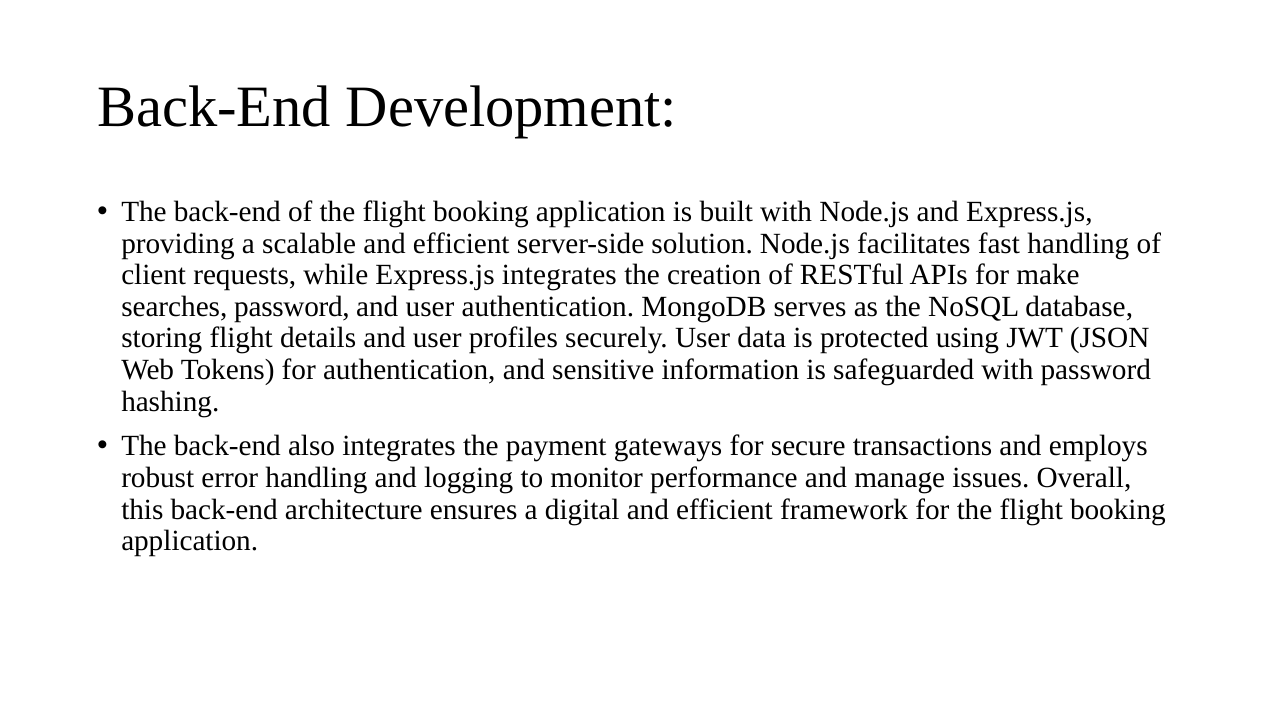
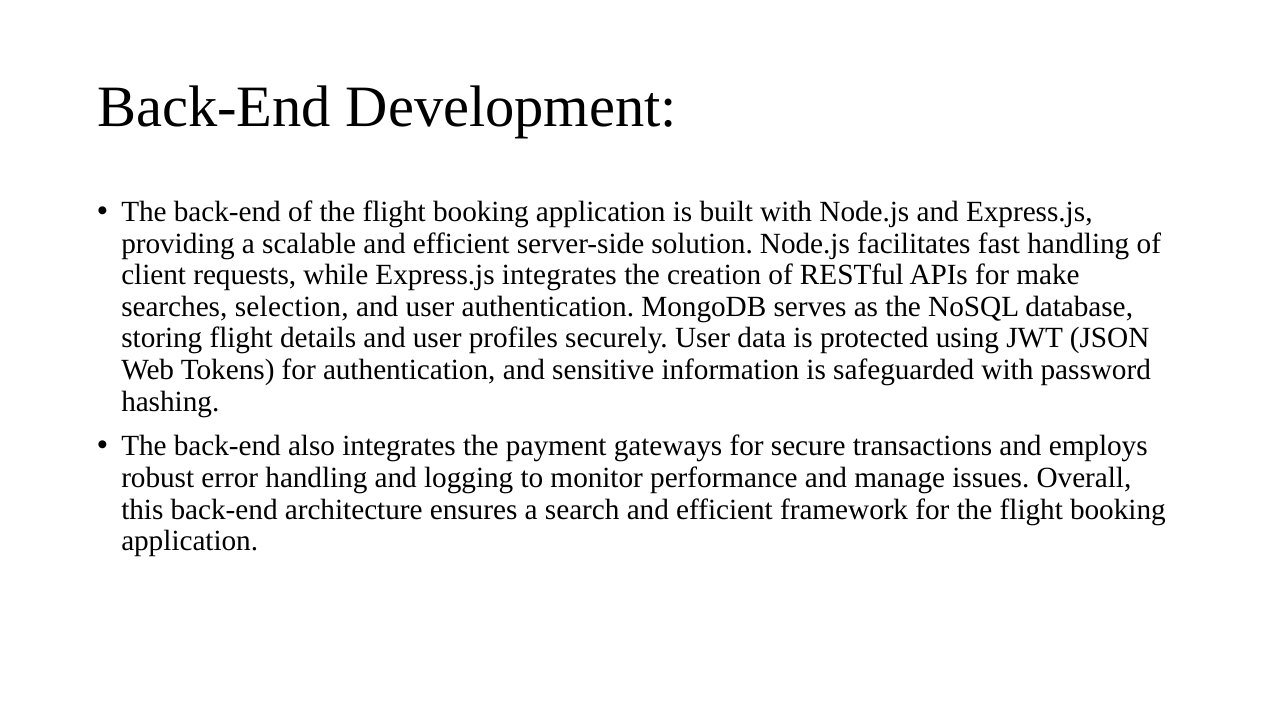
searches password: password -> selection
digital: digital -> search
